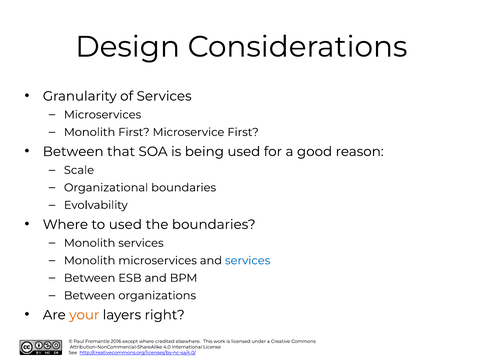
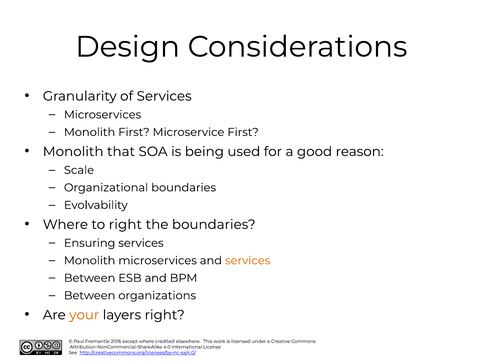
Between at (73, 151): Between -> Monolith
to used: used -> right
Monolith at (90, 243): Monolith -> Ensuring
services at (248, 260) colour: blue -> orange
